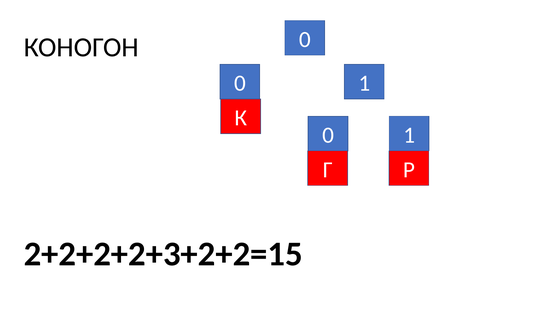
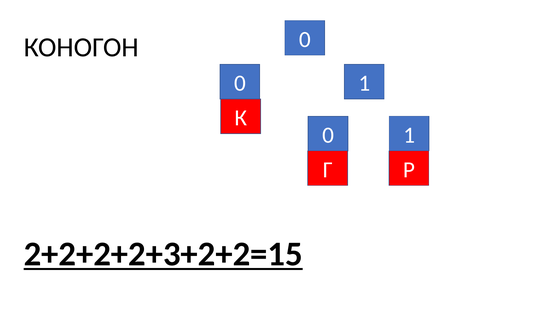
2+2+2+2+3+2+2=15 underline: none -> present
